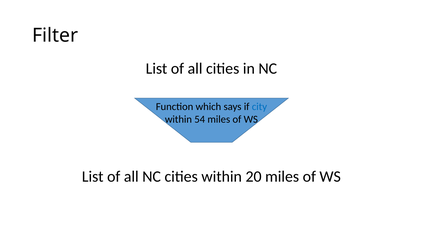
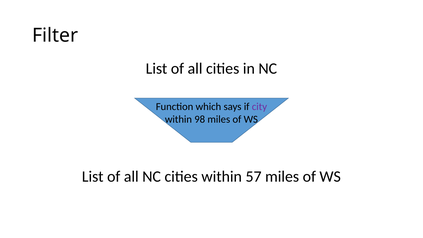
city colour: blue -> purple
54: 54 -> 98
20: 20 -> 57
